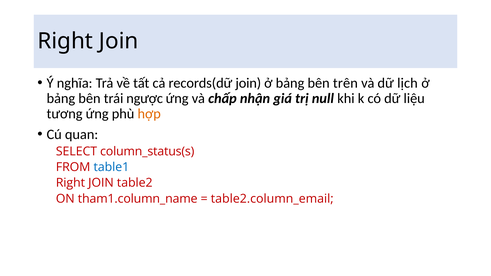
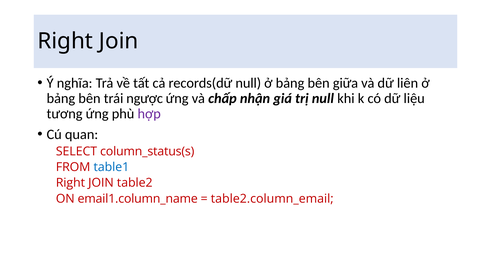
records(dữ join: join -> null
trên: trên -> giữa
lịch: lịch -> liên
hợp colour: orange -> purple
tham1.column_name: tham1.column_name -> email1.column_name
